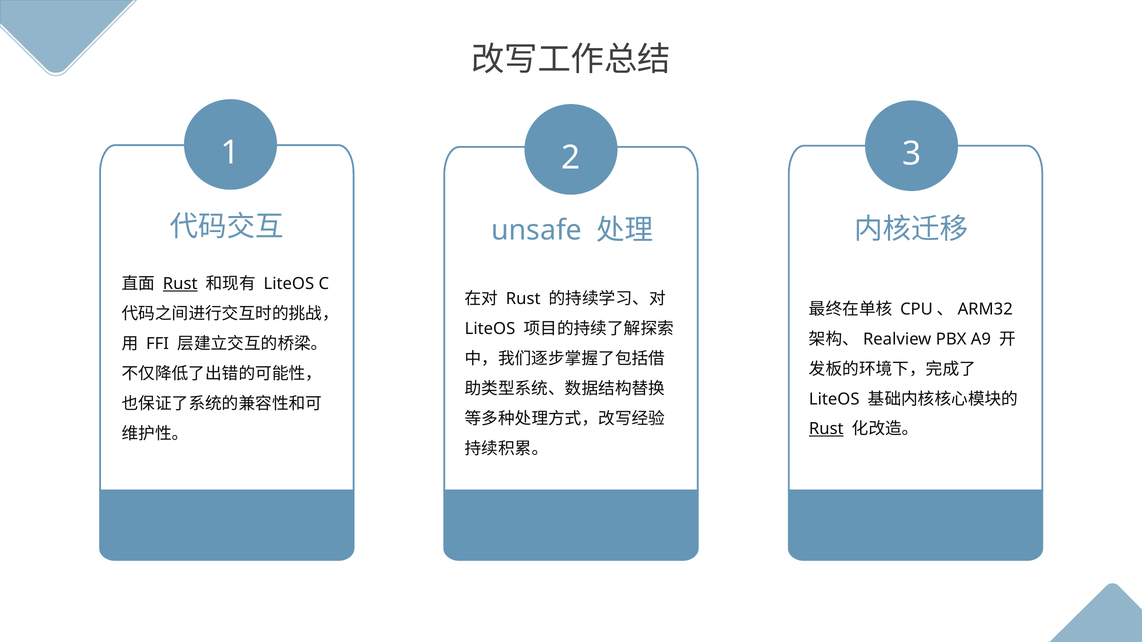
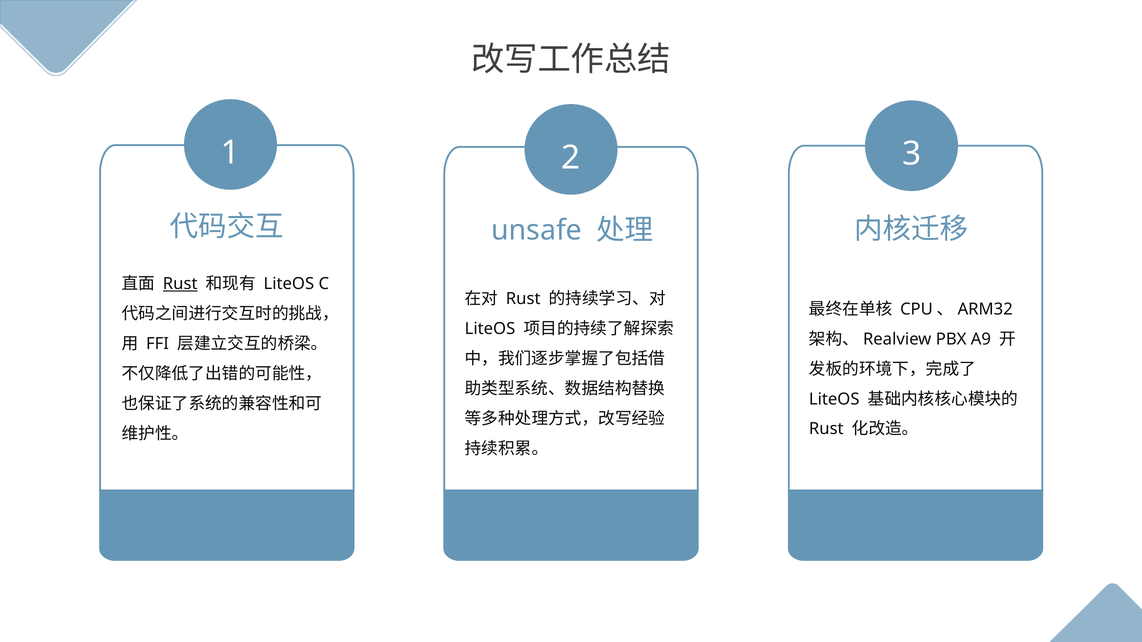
Rust at (826, 429) underline: present -> none
